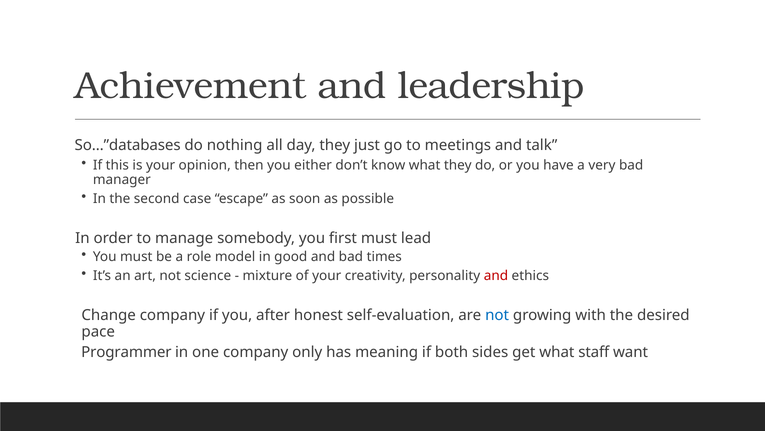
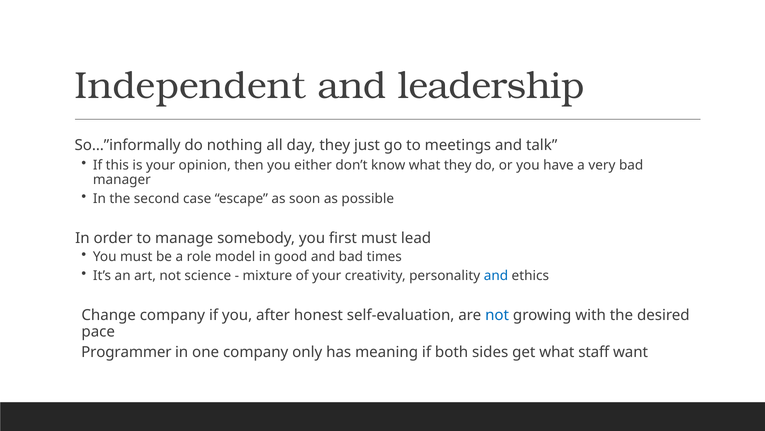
Achievement: Achievement -> Independent
So…”databases: So…”databases -> So…”informally
and at (496, 275) colour: red -> blue
